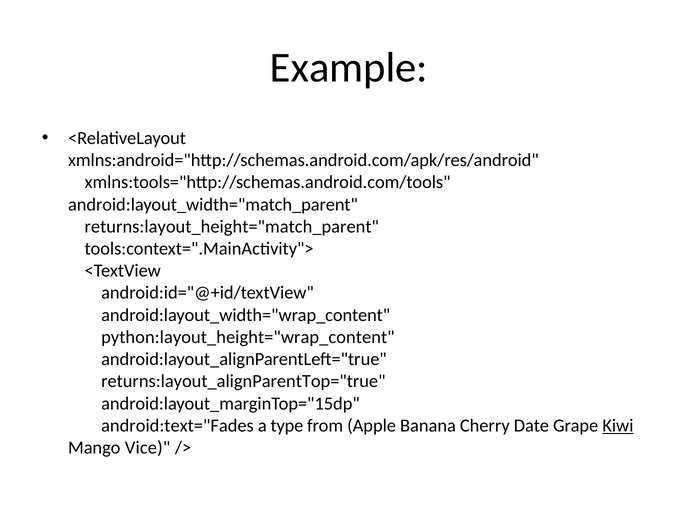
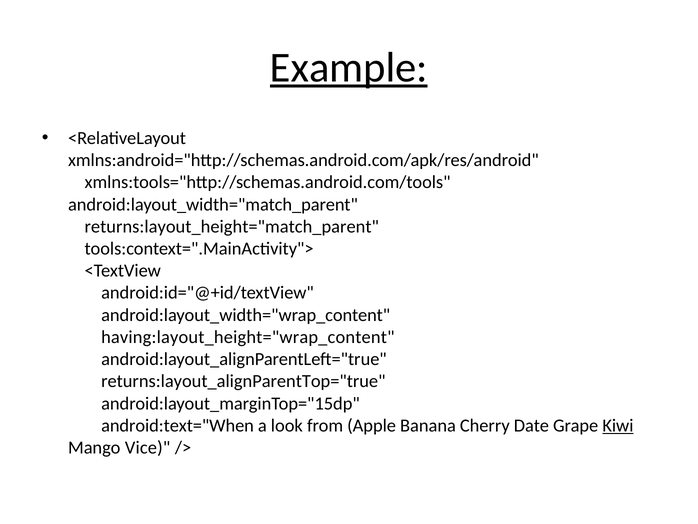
Example underline: none -> present
python:layout_height="wrap_content: python:layout_height="wrap_content -> having:layout_height="wrap_content
android:text="Fades: android:text="Fades -> android:text="When
type: type -> look
